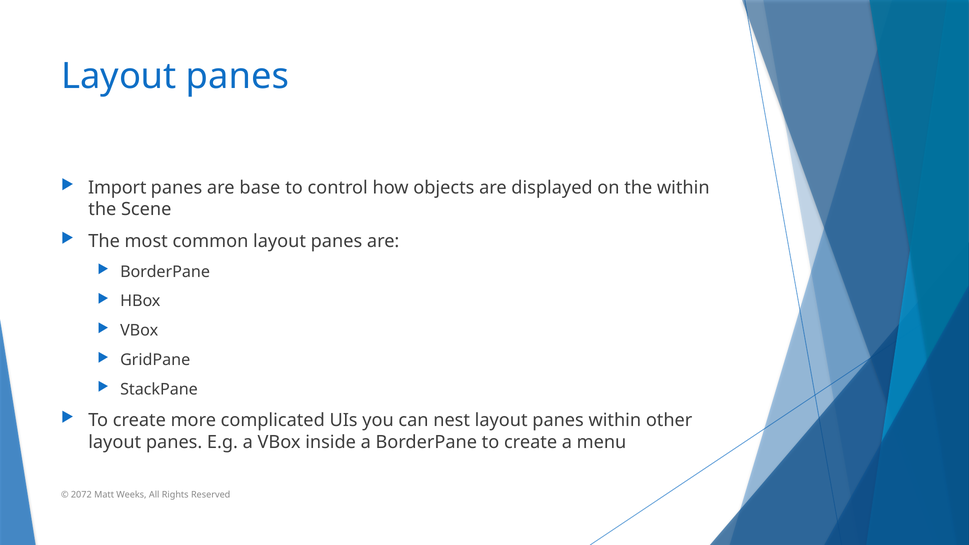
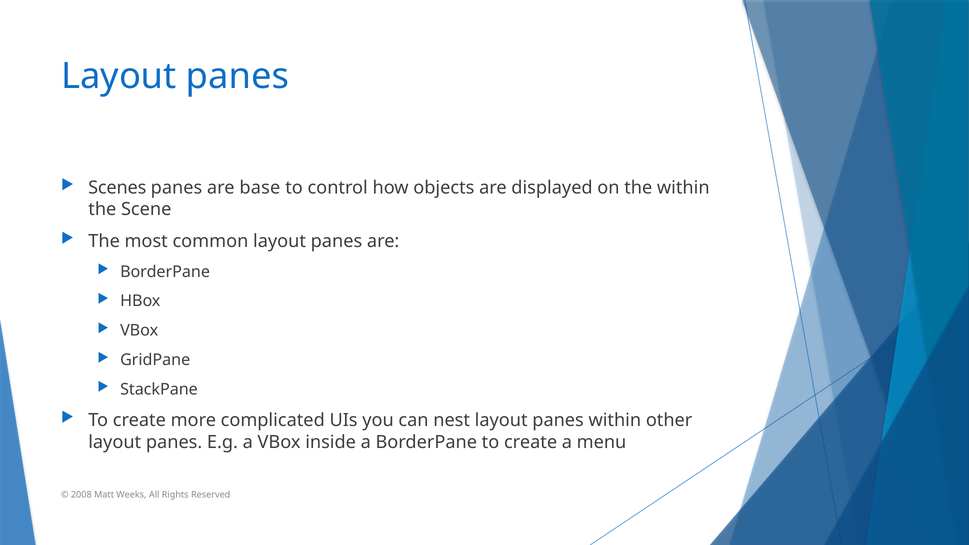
Import: Import -> Scenes
2072: 2072 -> 2008
